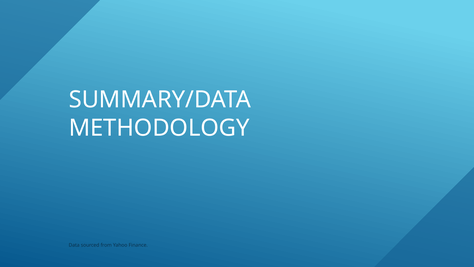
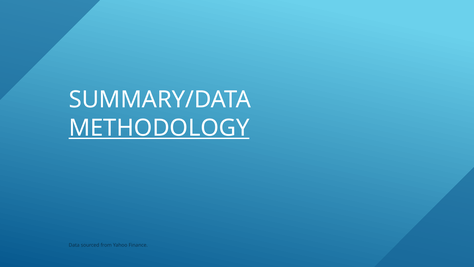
METHODOLOGY underline: none -> present
